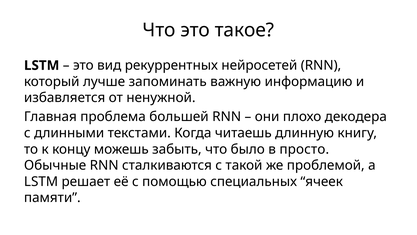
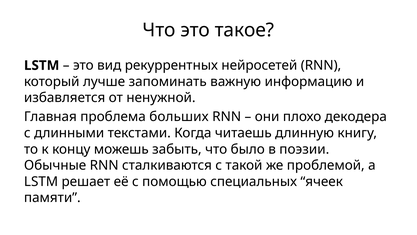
большей: большей -> больших
просто: просто -> поэзии
